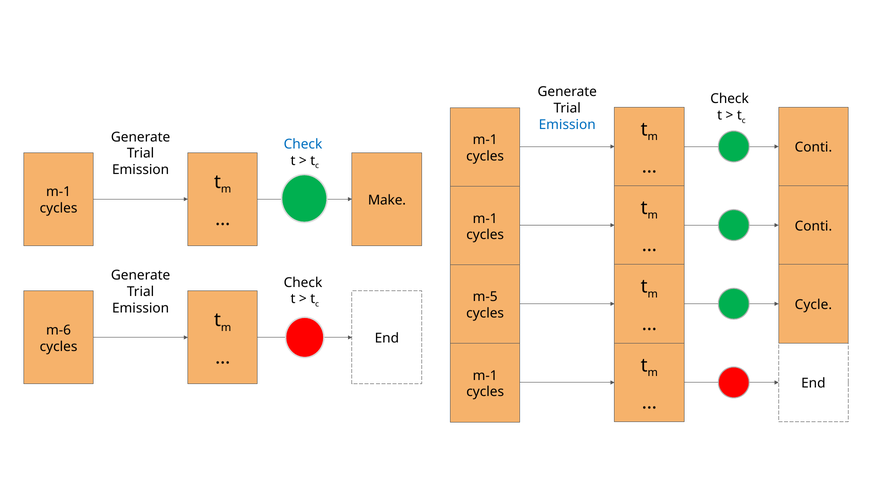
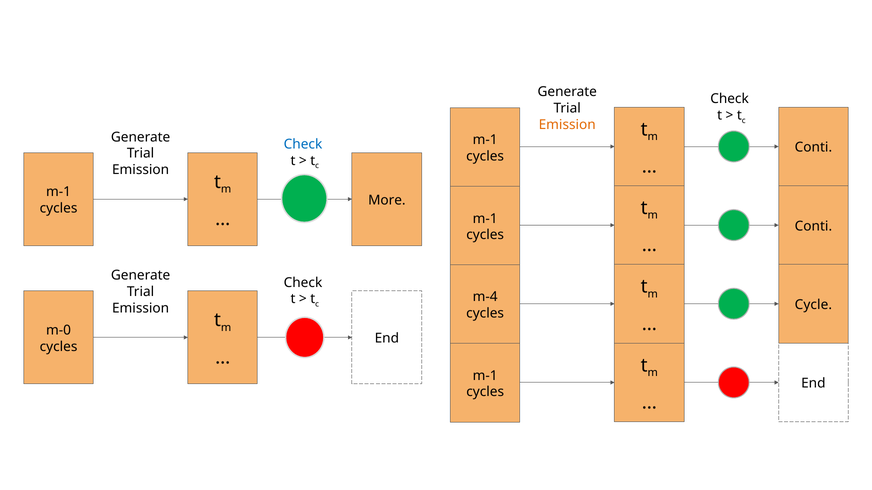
Emission at (567, 125) colour: blue -> orange
Make: Make -> More
m-5: m-5 -> m-4
m-6: m-6 -> m-0
